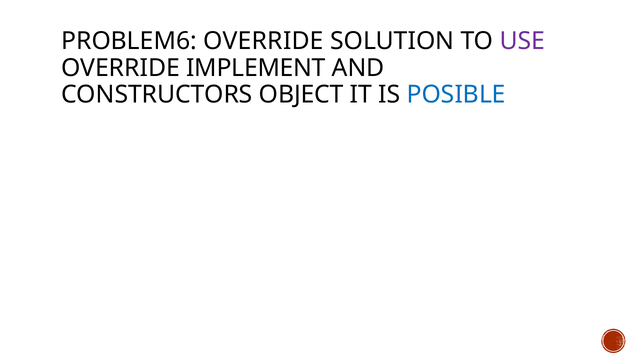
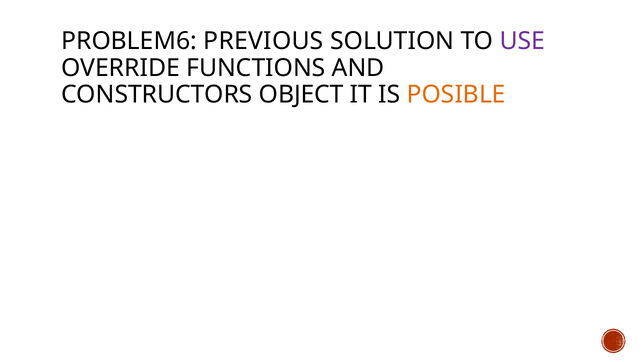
PROBLEM6 OVERRIDE: OVERRIDE -> PREVIOUS
IMPLEMENT: IMPLEMENT -> FUNCTIONS
POSIBLE colour: blue -> orange
